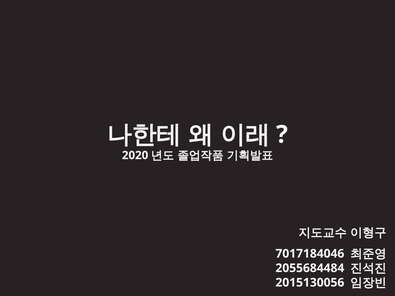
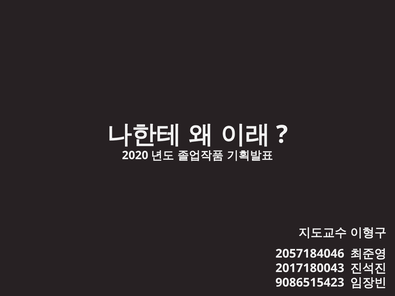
7017184046: 7017184046 -> 2057184046
2055684484: 2055684484 -> 2017180043
2015130056: 2015130056 -> 9086515423
